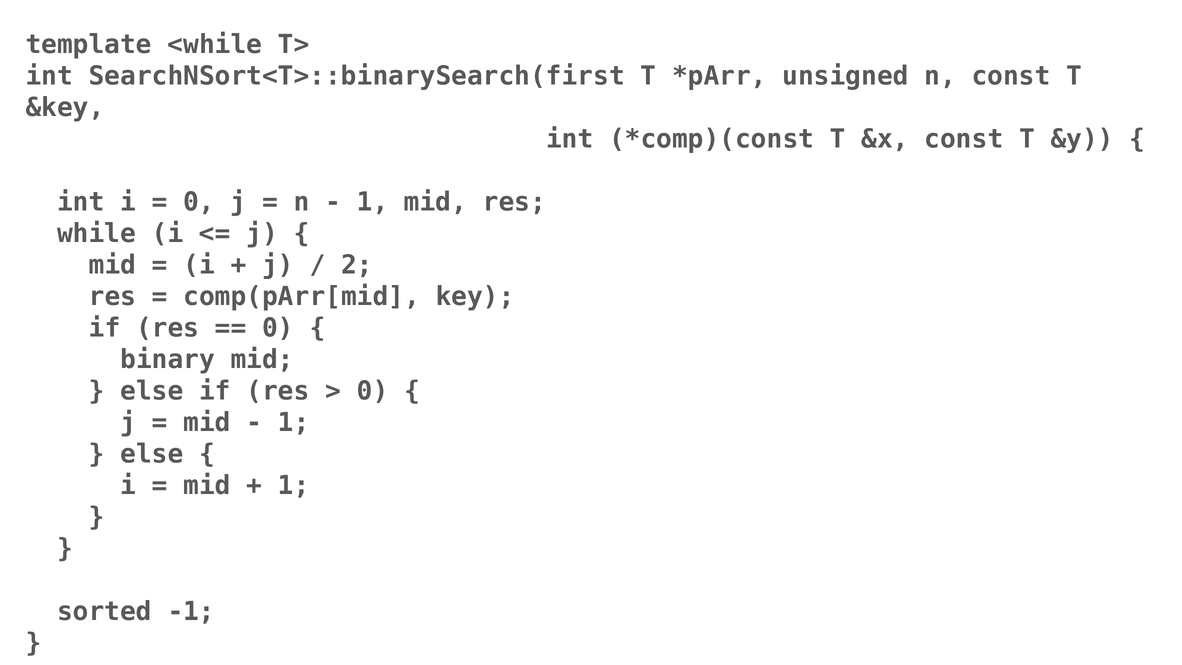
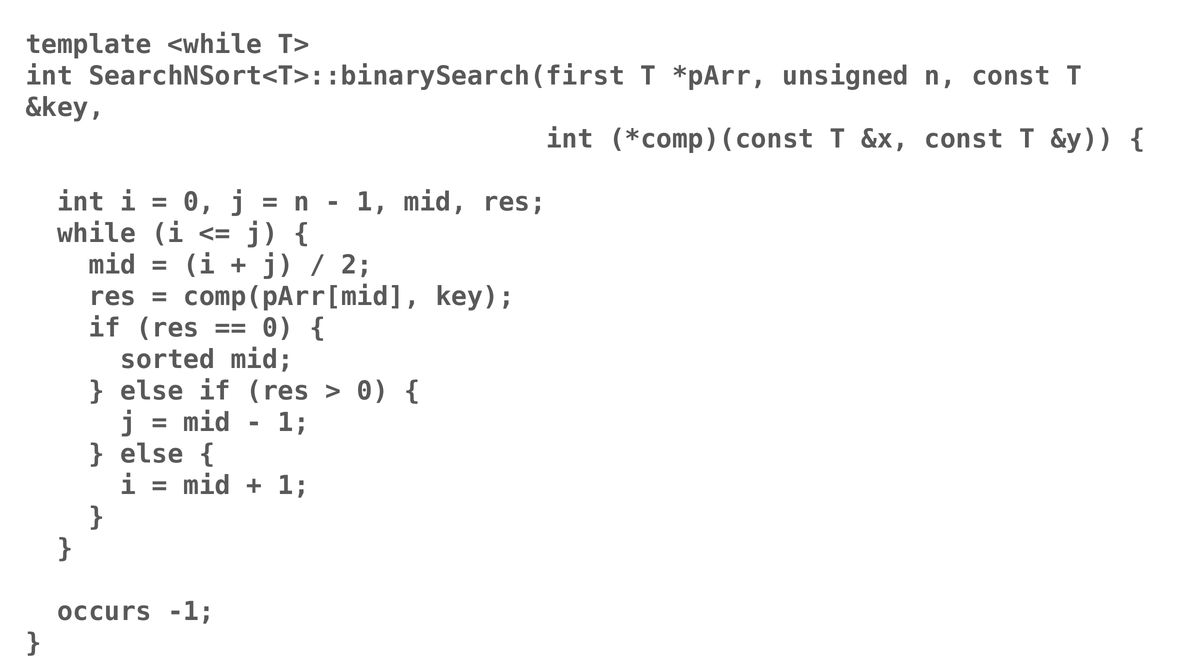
binary: binary -> sorted
sorted: sorted -> occurs
